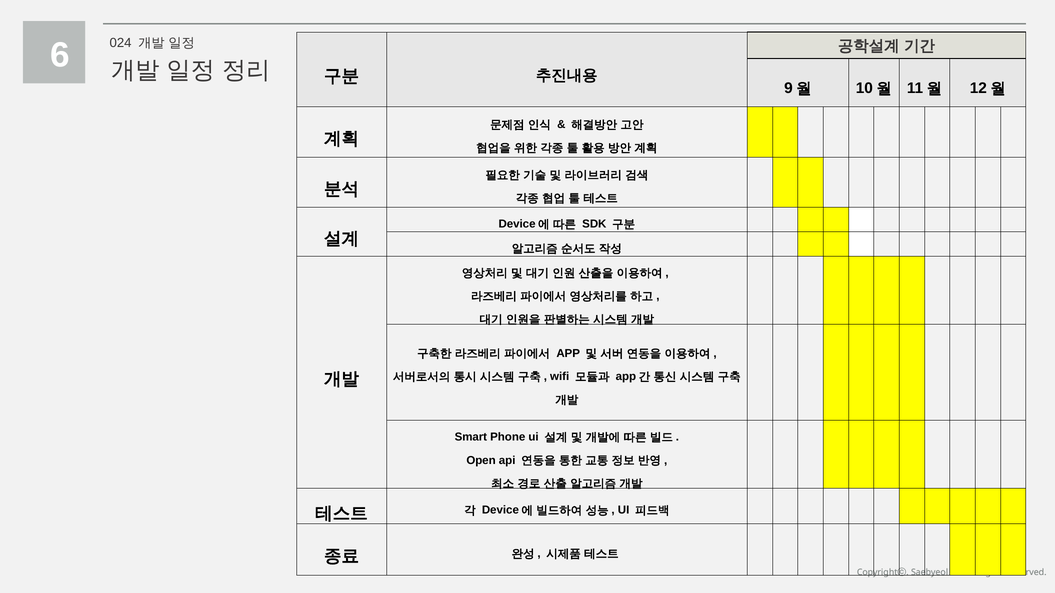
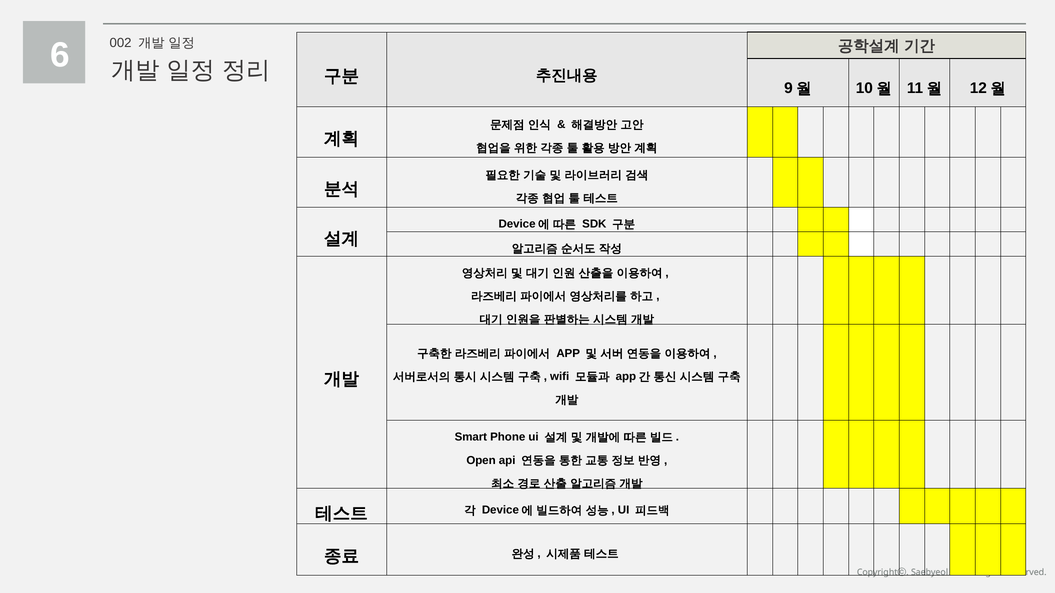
024: 024 -> 002
